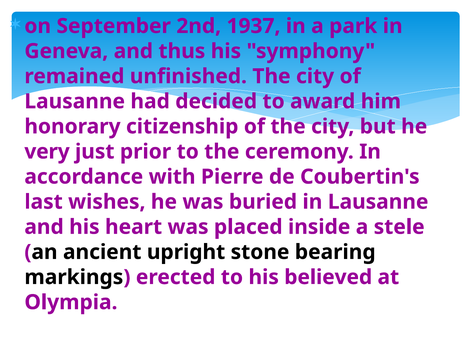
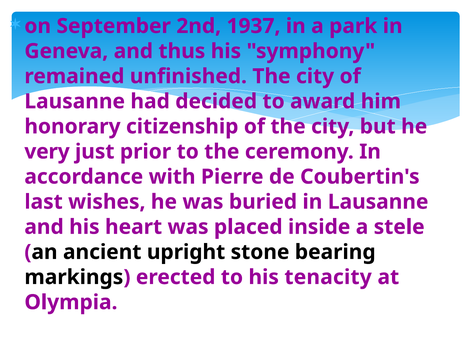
believed: believed -> tenacity
